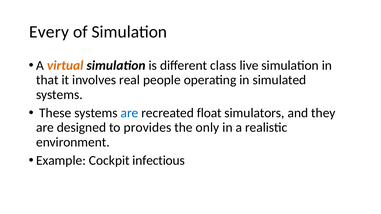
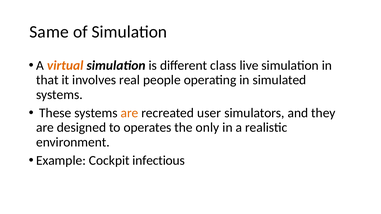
Every: Every -> Same
are at (130, 113) colour: blue -> orange
float: float -> user
provides: provides -> operates
